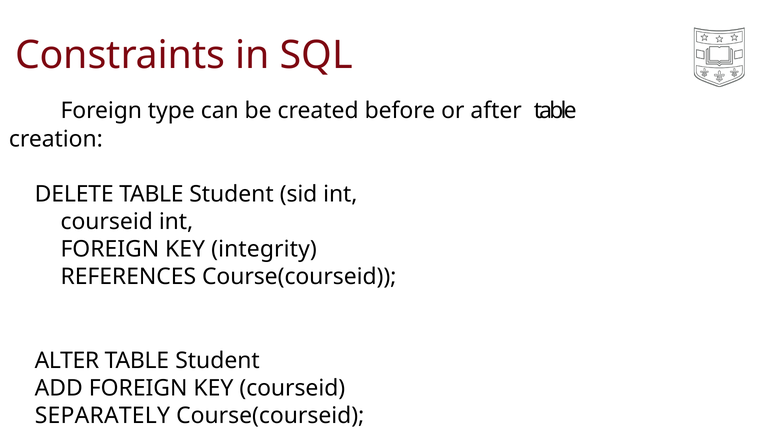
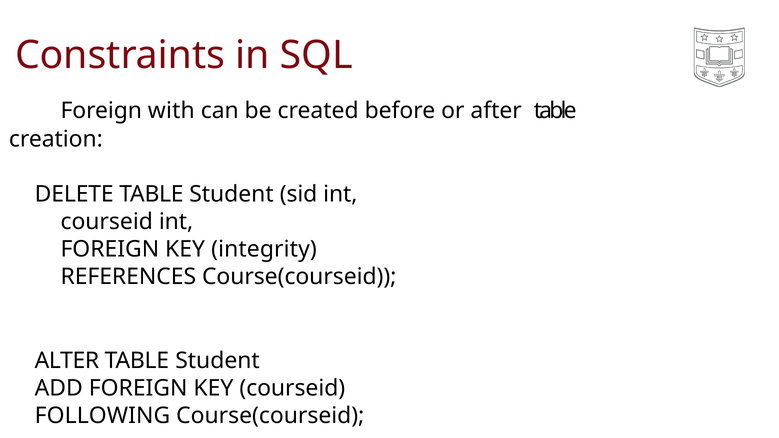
type: type -> with
SEPARATELY: SEPARATELY -> FOLLOWING
